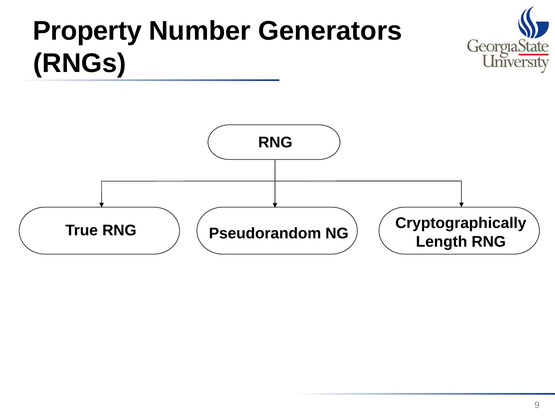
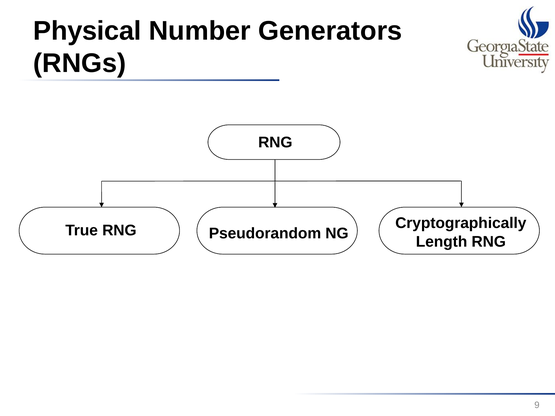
Property: Property -> Physical
